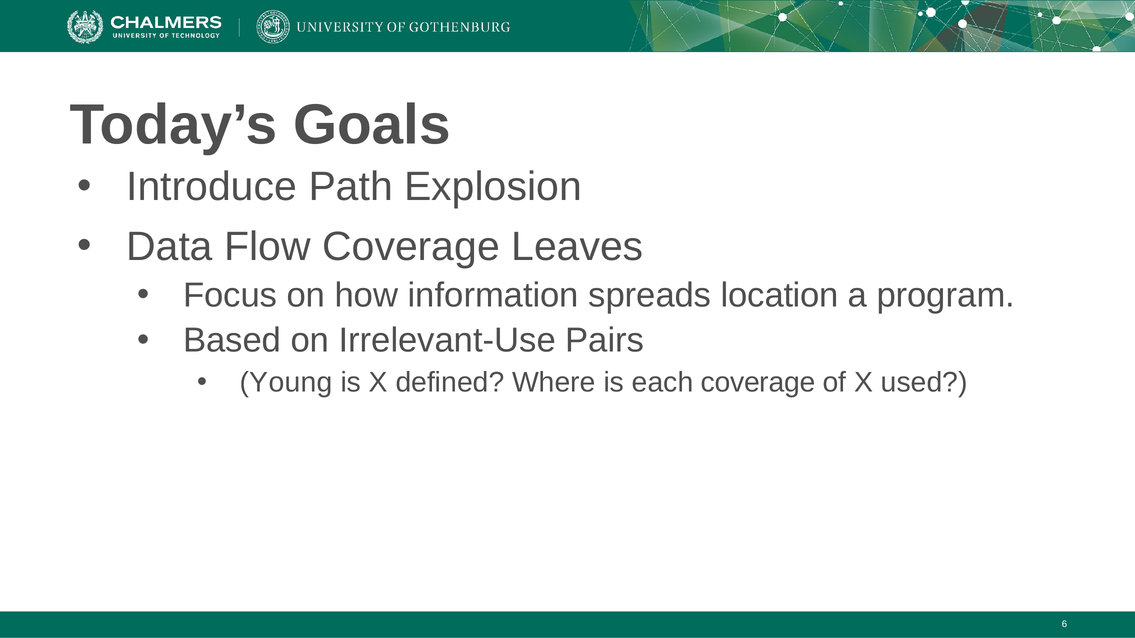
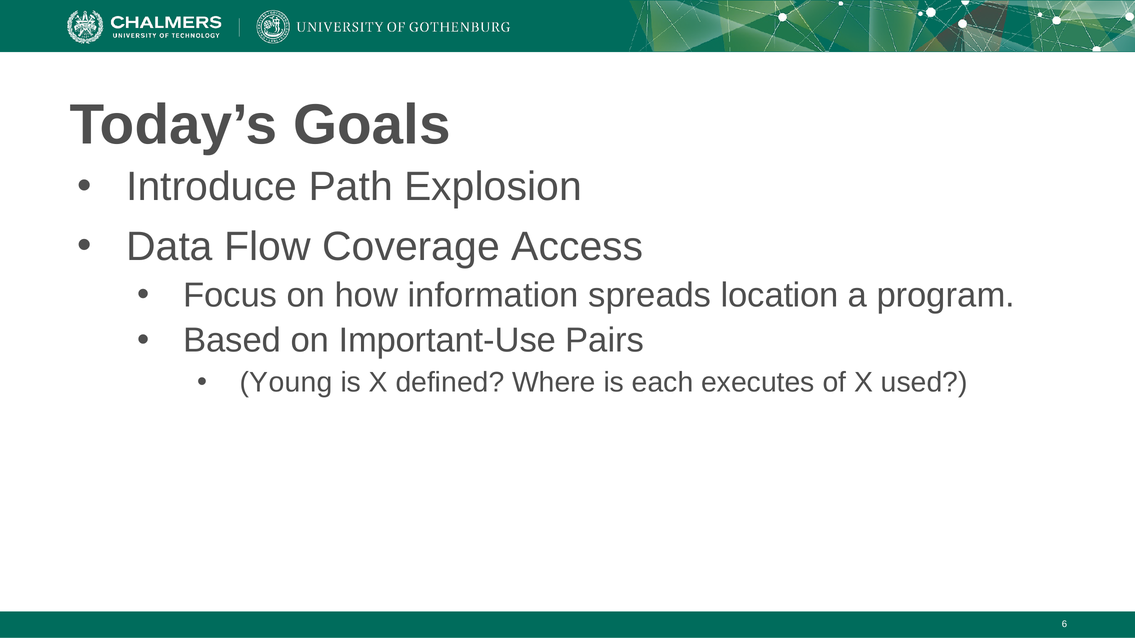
Leaves: Leaves -> Access
Irrelevant-Use: Irrelevant-Use -> Important-Use
each coverage: coverage -> executes
